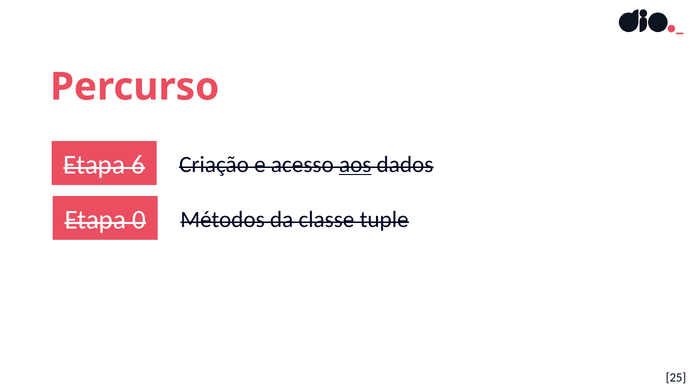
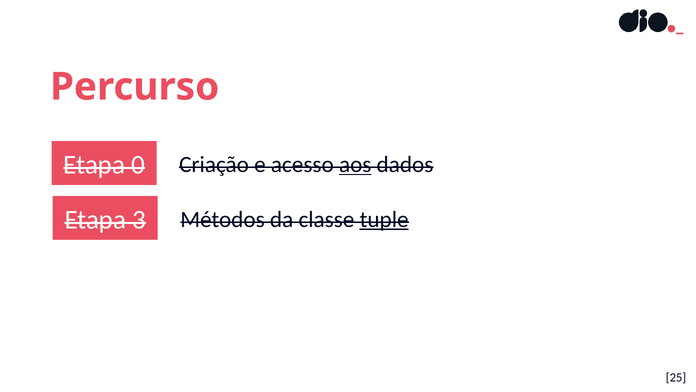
6: 6 -> 0
0: 0 -> 3
tuple underline: none -> present
